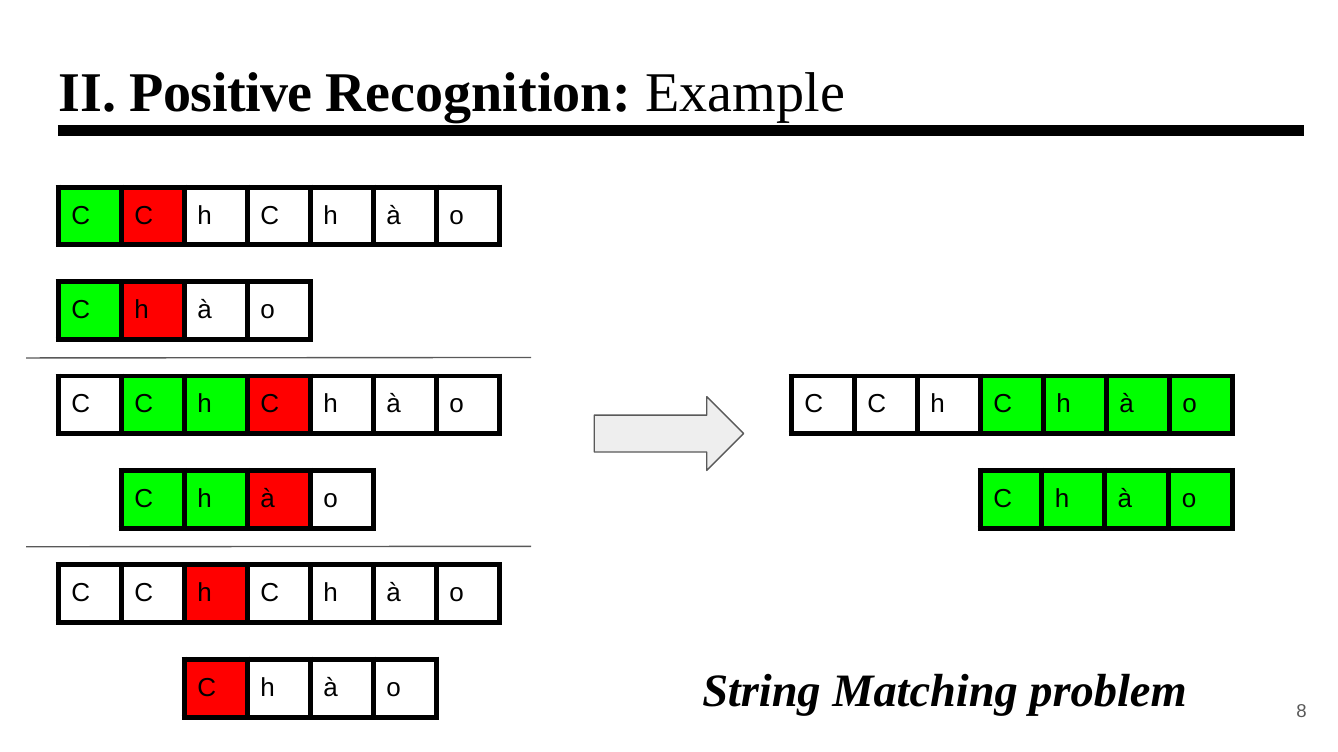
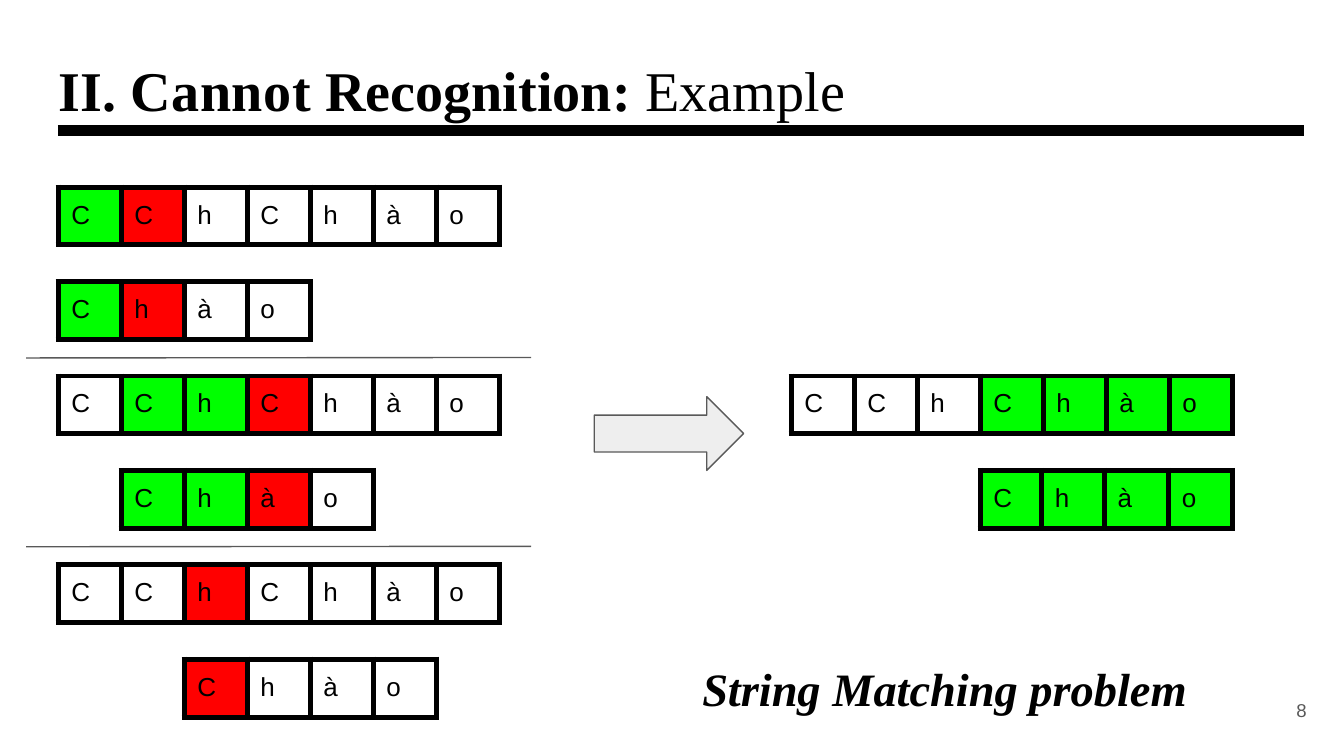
Positive: Positive -> Cannot
